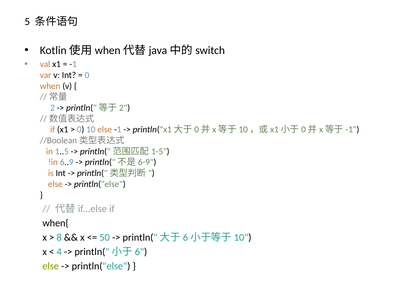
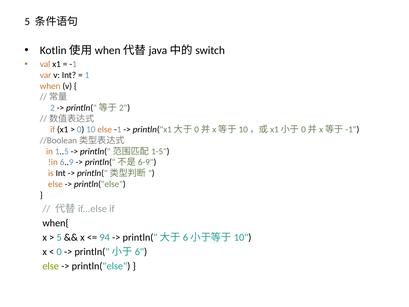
0 at (87, 75): 0 -> 1
8 at (59, 237): 8 -> 5
50: 50 -> 94
4 at (59, 252): 4 -> 0
